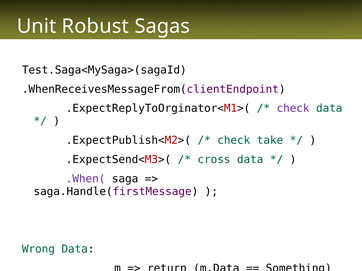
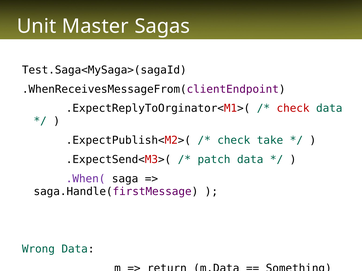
Robust: Robust -> Master
check at (293, 109) colour: purple -> red
cross: cross -> patch
